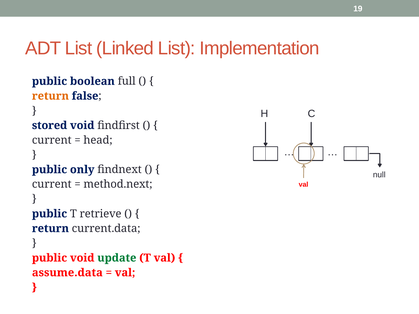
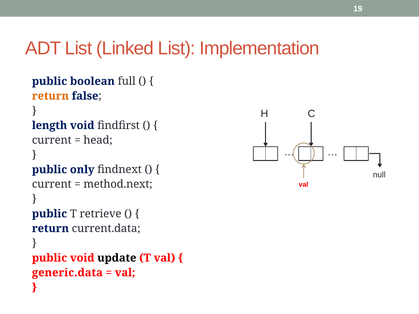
stored: stored -> length
update colour: green -> black
assume.data: assume.data -> generic.data
